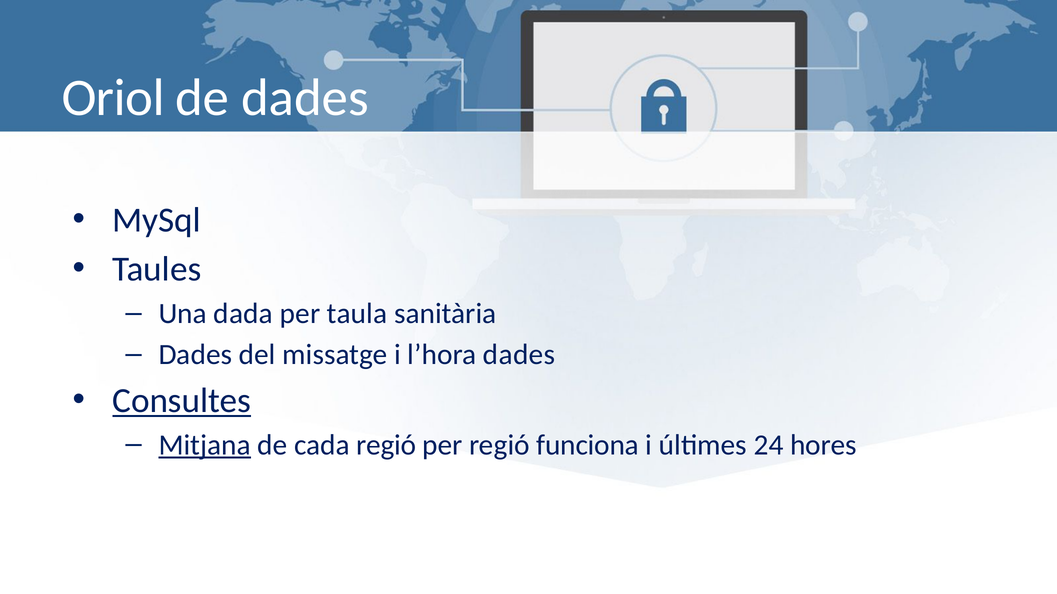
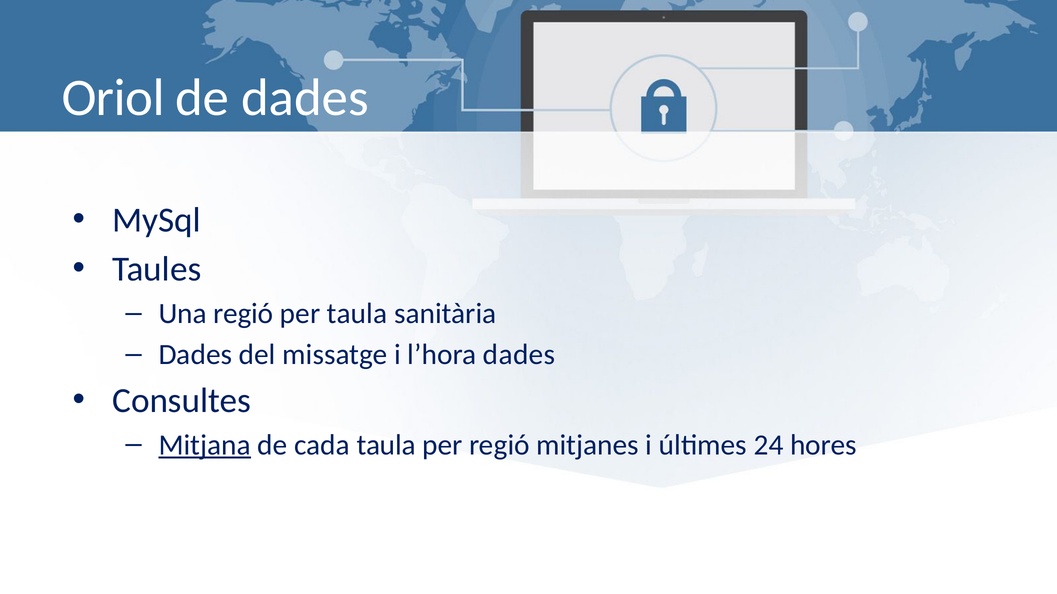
Una dada: dada -> regió
Consultes underline: present -> none
cada regió: regió -> taula
funciona: funciona -> mitjanes
